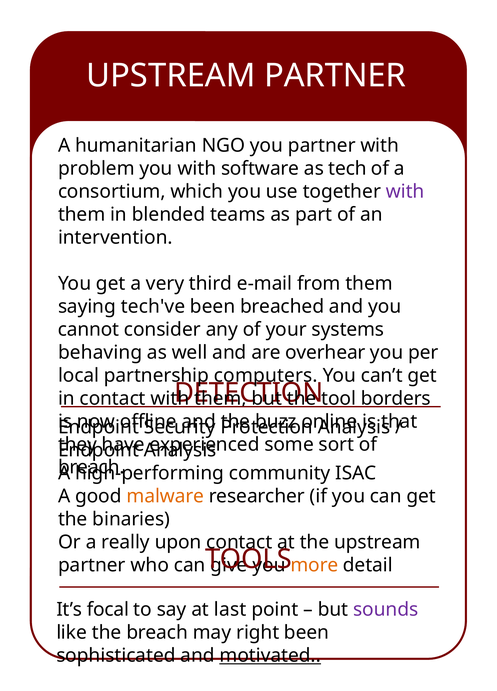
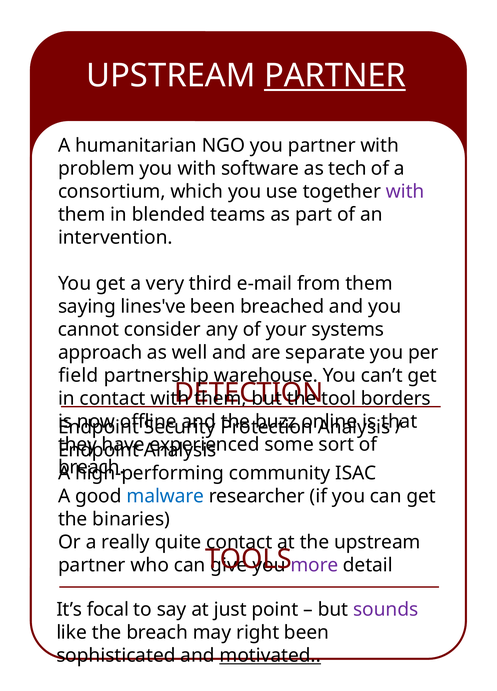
PARTNER at (335, 76) underline: none -> present
tech've: tech've -> lines've
behaving: behaving -> approach
overhear: overhear -> separate
local: local -> field
computers: computers -> warehouse
malware colour: orange -> blue
upon: upon -> quite
more colour: orange -> purple
last: last -> just
